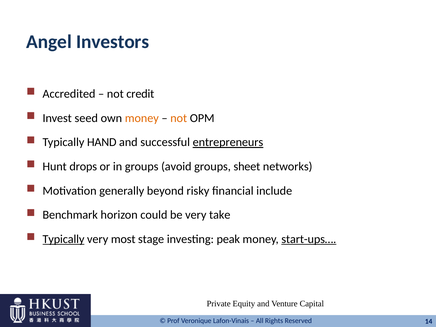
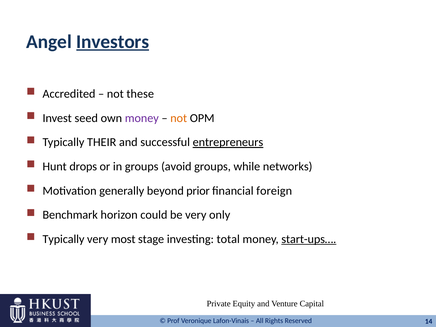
Investors underline: none -> present
credit: credit -> these
money at (142, 118) colour: orange -> purple
HAND: HAND -> THEIR
sheet: sheet -> while
risky: risky -> prior
include: include -> foreign
take: take -> only
Typically at (63, 239) underline: present -> none
peak: peak -> total
